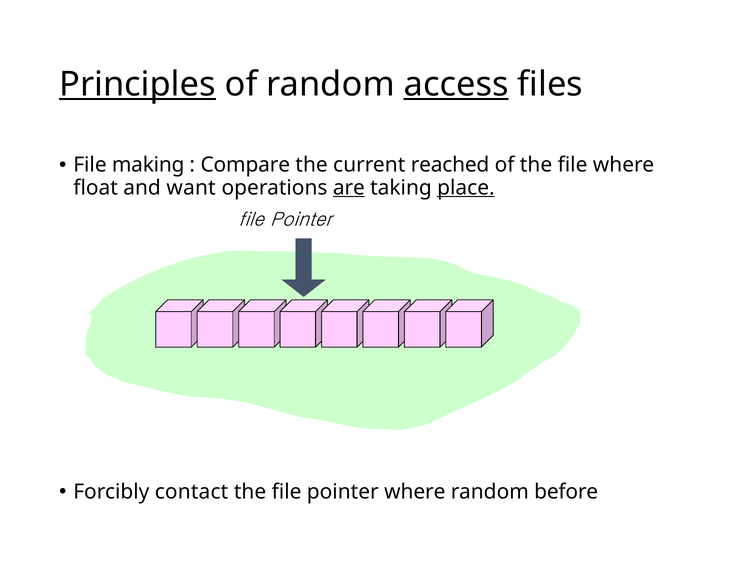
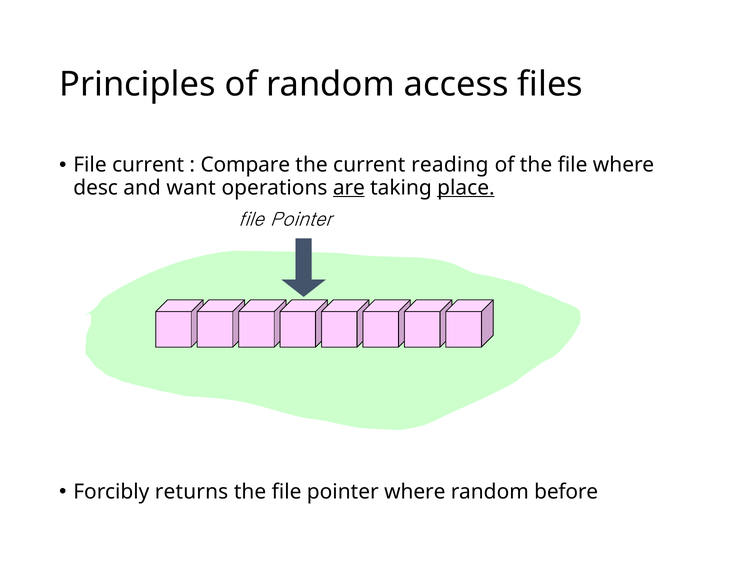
Principles underline: present -> none
access underline: present -> none
File making: making -> current
reached: reached -> reading
float: float -> desc
contact: contact -> returns
